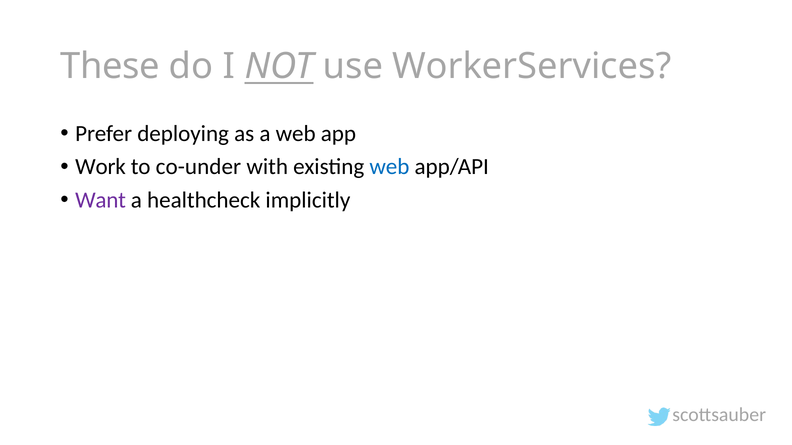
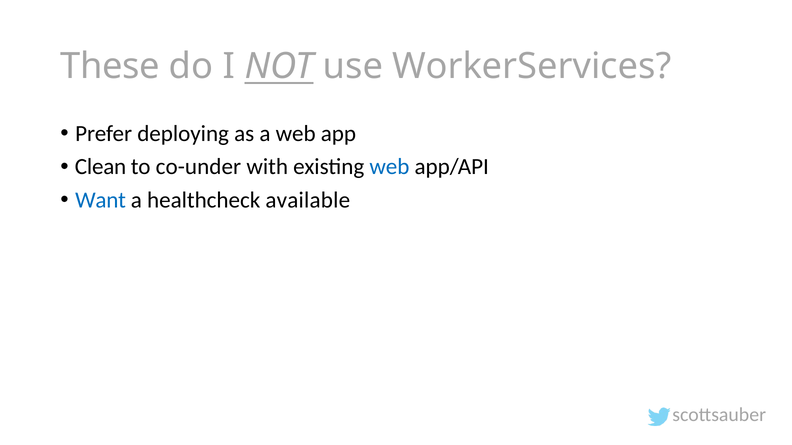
Work: Work -> Clean
Want colour: purple -> blue
implicitly: implicitly -> available
